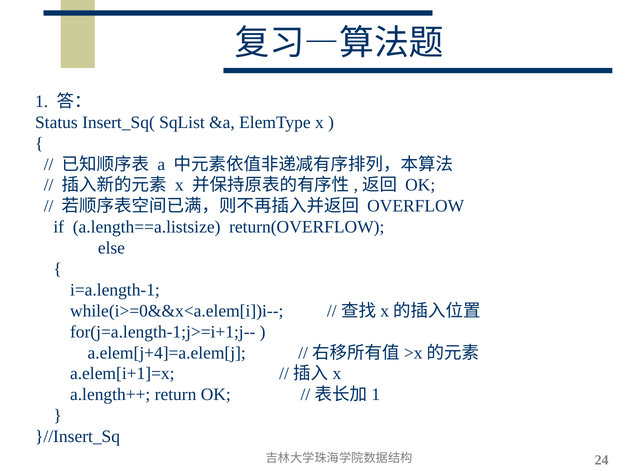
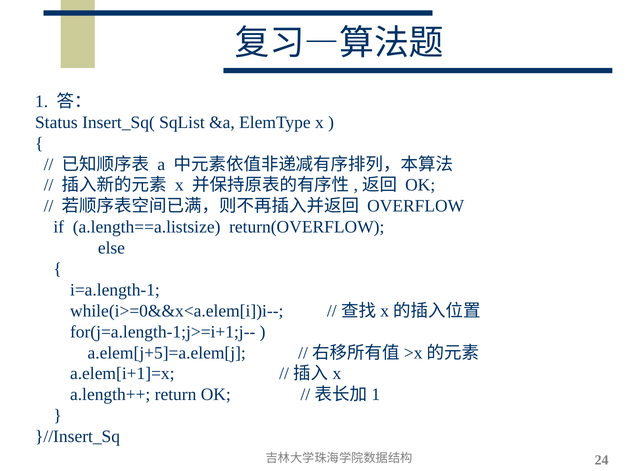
a.elem[j+4]=a.elem[j: a.elem[j+4]=a.elem[j -> a.elem[j+5]=a.elem[j
